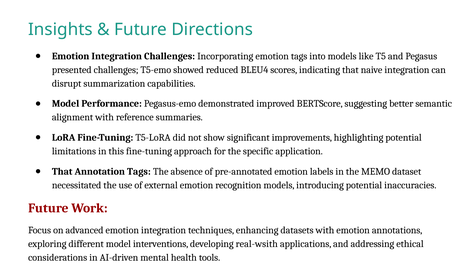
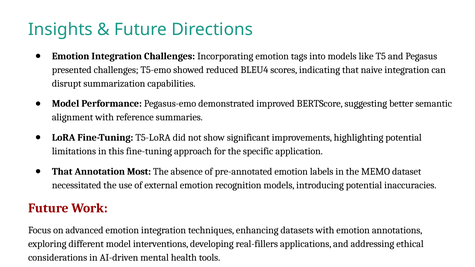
Annotation Tags: Tags -> Most
real-wsith: real-wsith -> real-fillers
